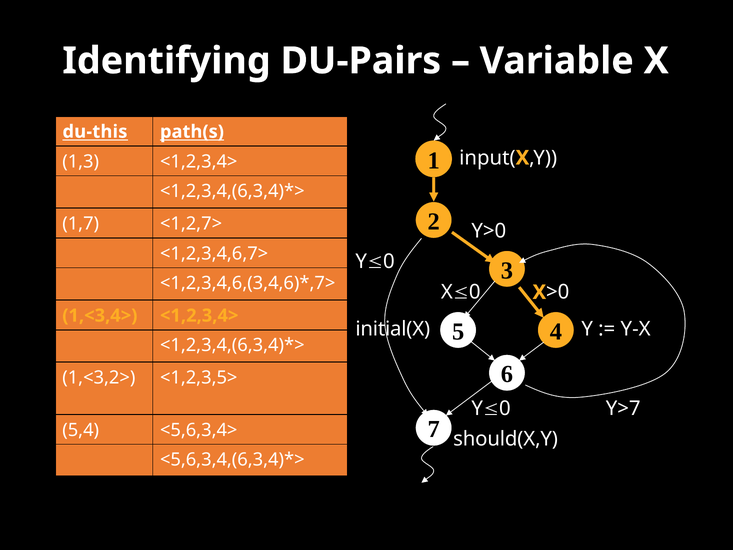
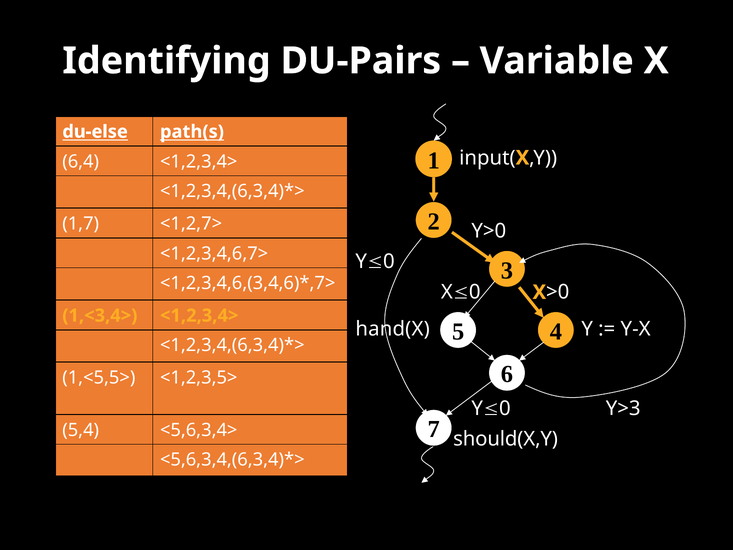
du-this: du-this -> du-else
1,3: 1,3 -> 6,4
initial(X: initial(X -> hand(X
1,<3,2>: 1,<3,2> -> 1,<5,5>
Y>7: Y>7 -> Y>3
